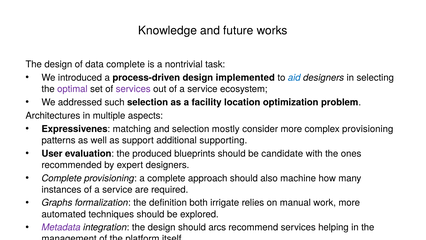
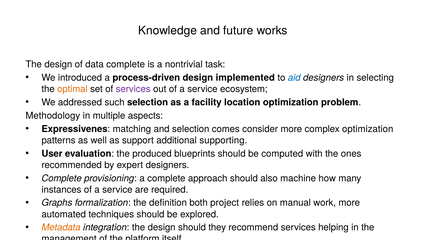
optimal colour: purple -> orange
Architectures: Architectures -> Methodology
mostly: mostly -> comes
complex provisioning: provisioning -> optimization
candidate: candidate -> computed
irrigate: irrigate -> project
Metadata colour: purple -> orange
arcs: arcs -> they
